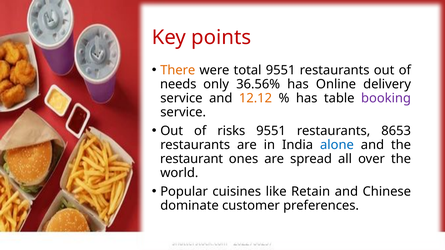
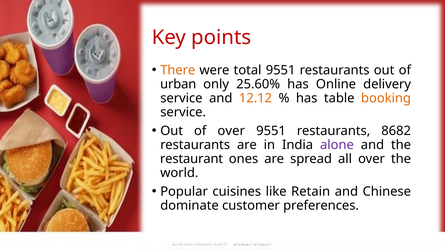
needs: needs -> urban
36.56%: 36.56% -> 25.60%
booking colour: purple -> orange
of risks: risks -> over
8653: 8653 -> 8682
alone colour: blue -> purple
